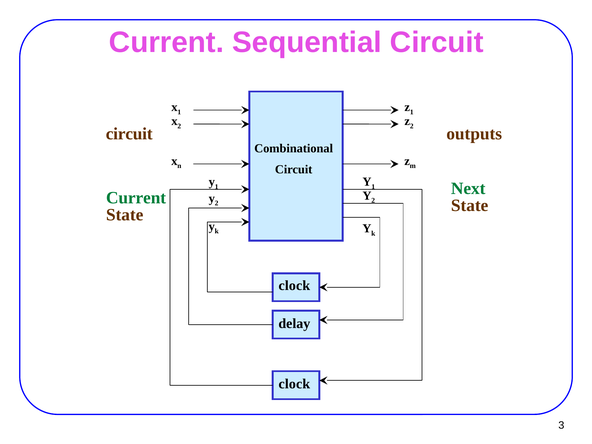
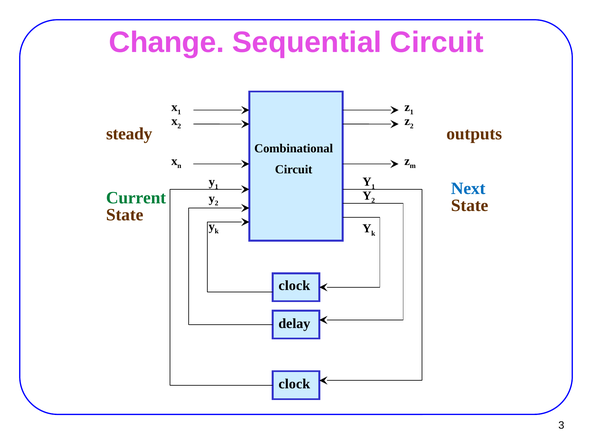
Current at (166, 43): Current -> Change
circuit at (129, 134): circuit -> steady
Next colour: green -> blue
